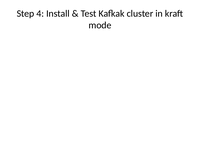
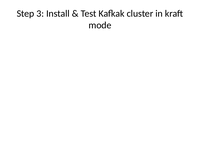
4: 4 -> 3
